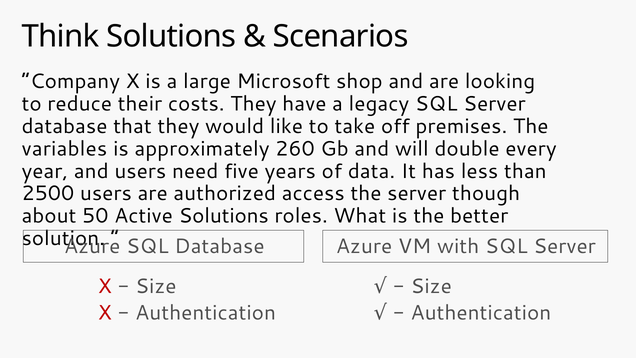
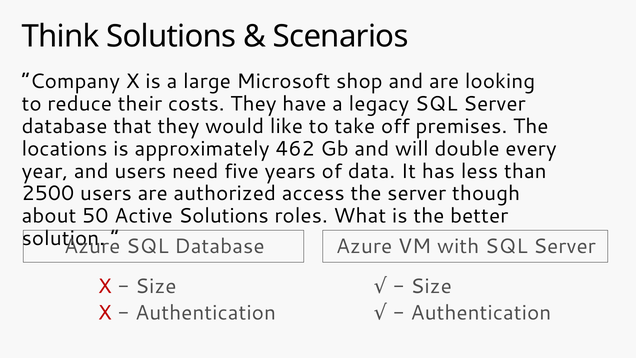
variables: variables -> locations
260: 260 -> 462
